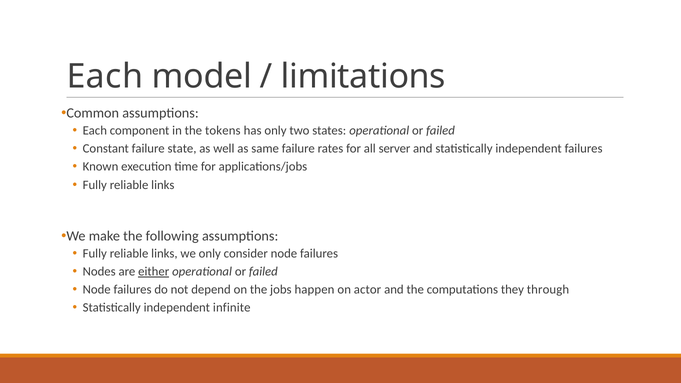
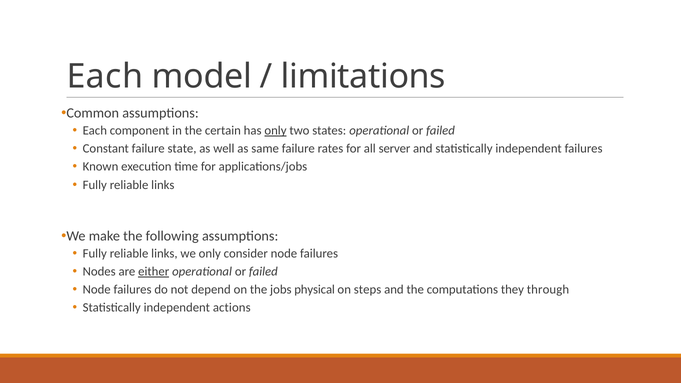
tokens: tokens -> certain
only at (275, 131) underline: none -> present
happen: happen -> physical
actor: actor -> steps
infinite: infinite -> actions
